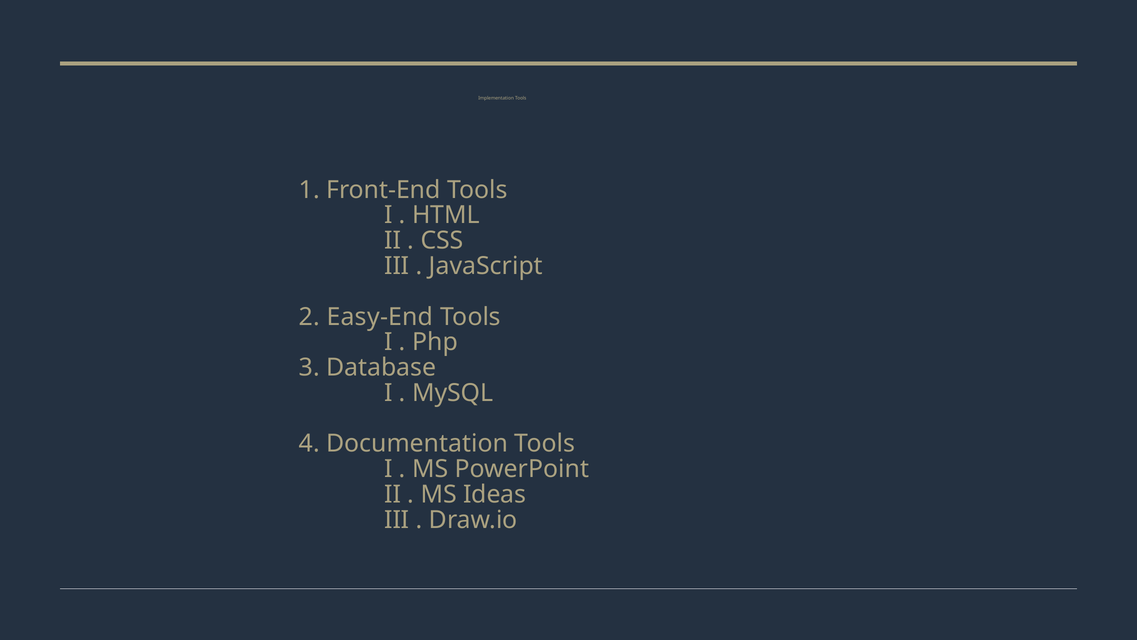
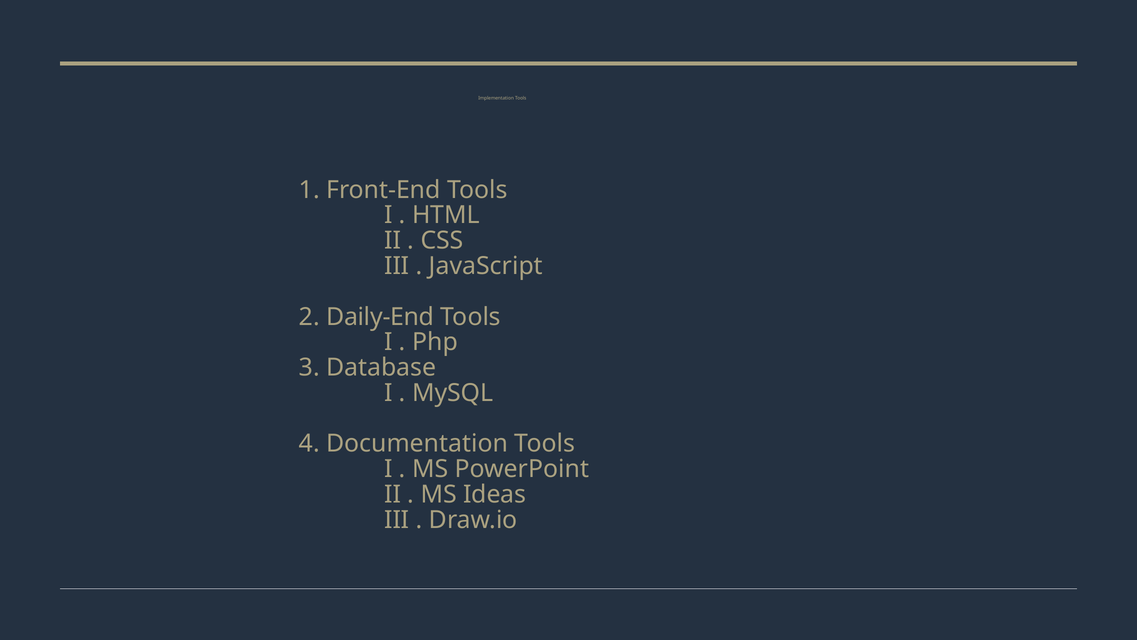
Easy-End: Easy-End -> Daily-End
